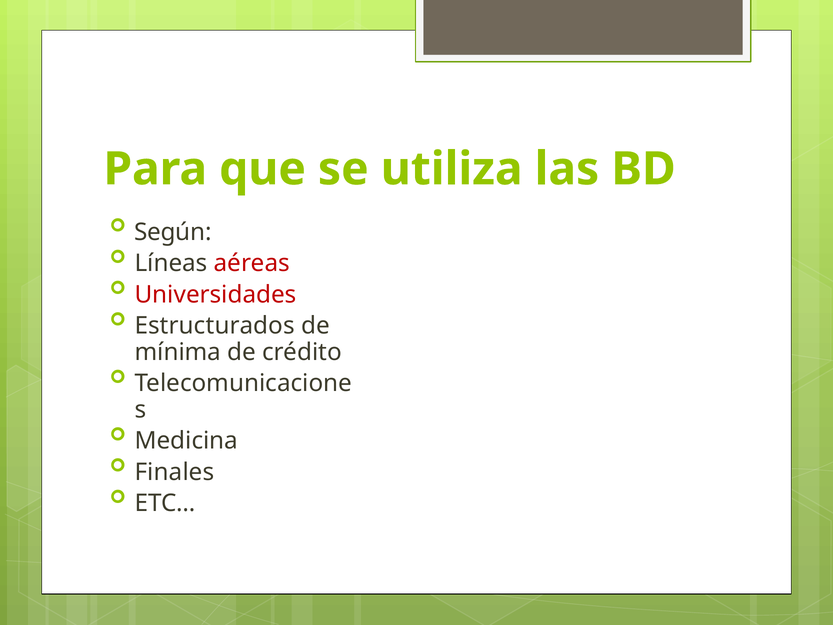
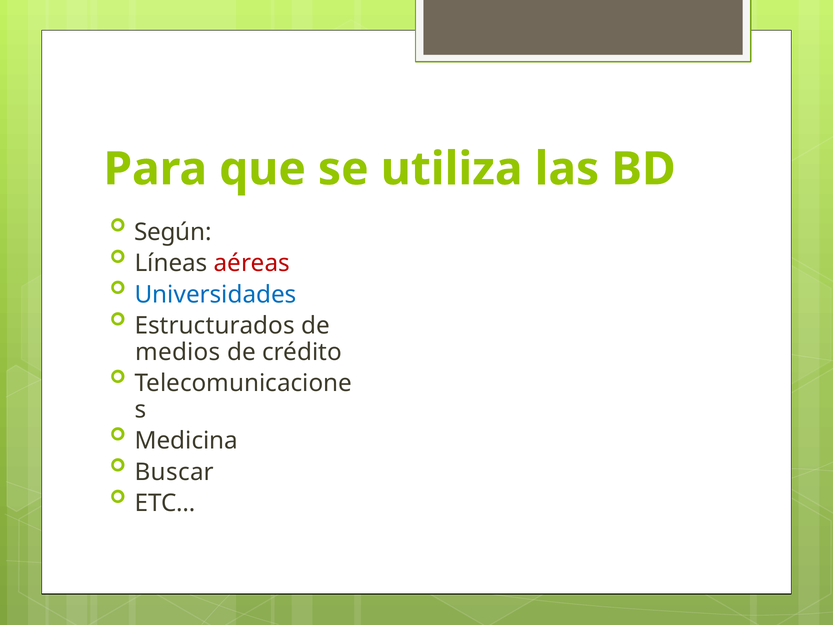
Universidades colour: red -> blue
mínima: mínima -> medios
Finales: Finales -> Buscar
